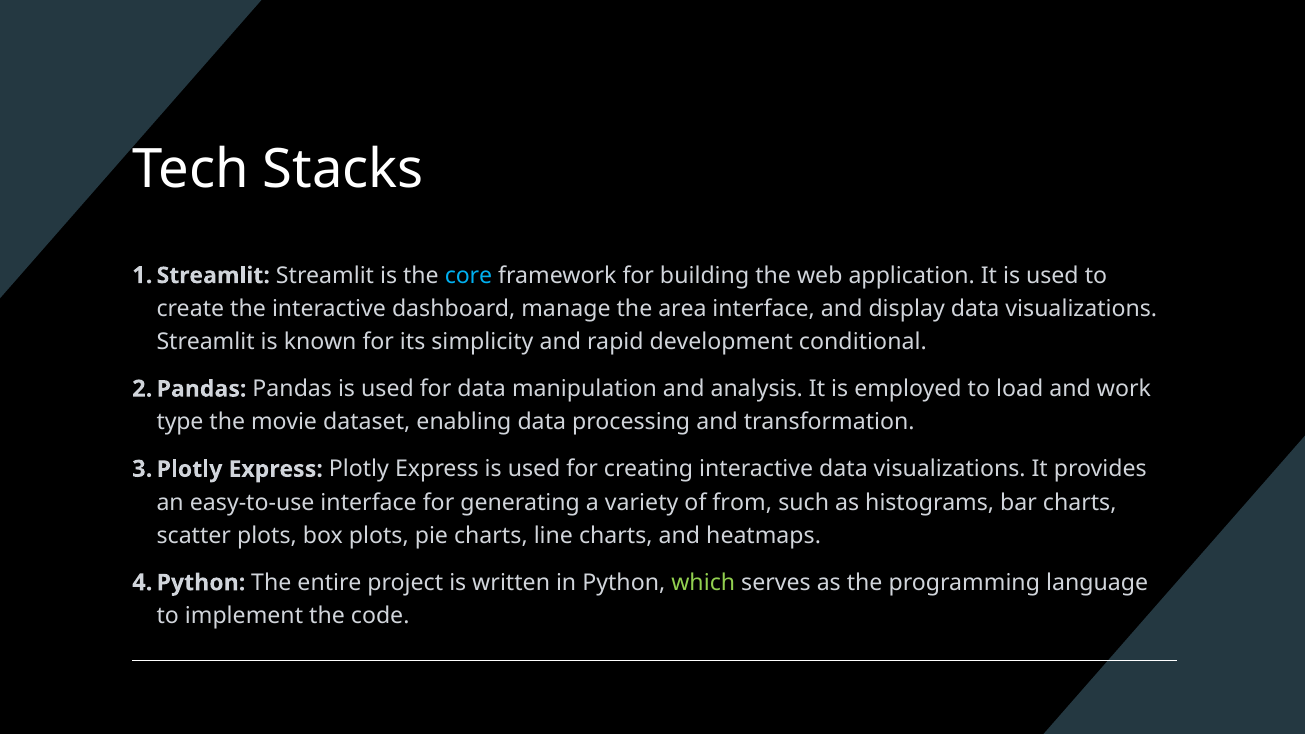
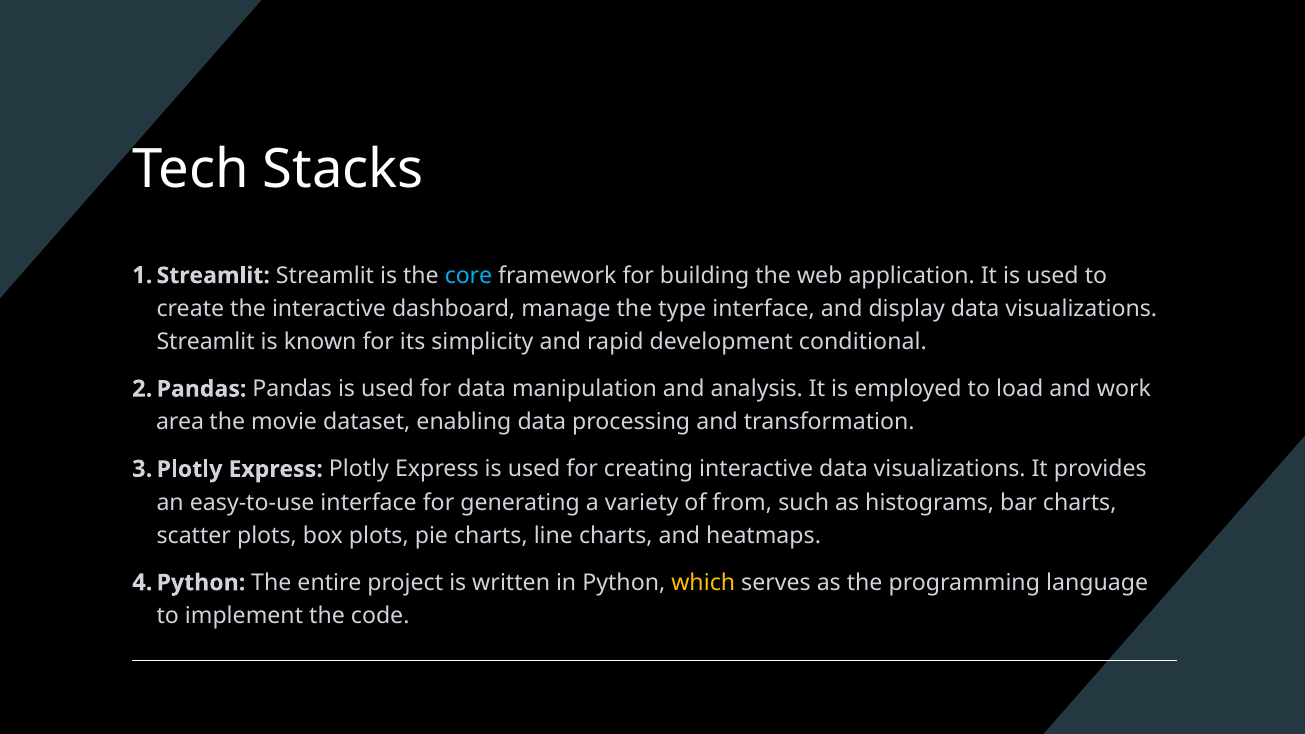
area: area -> type
type: type -> area
which colour: light green -> yellow
